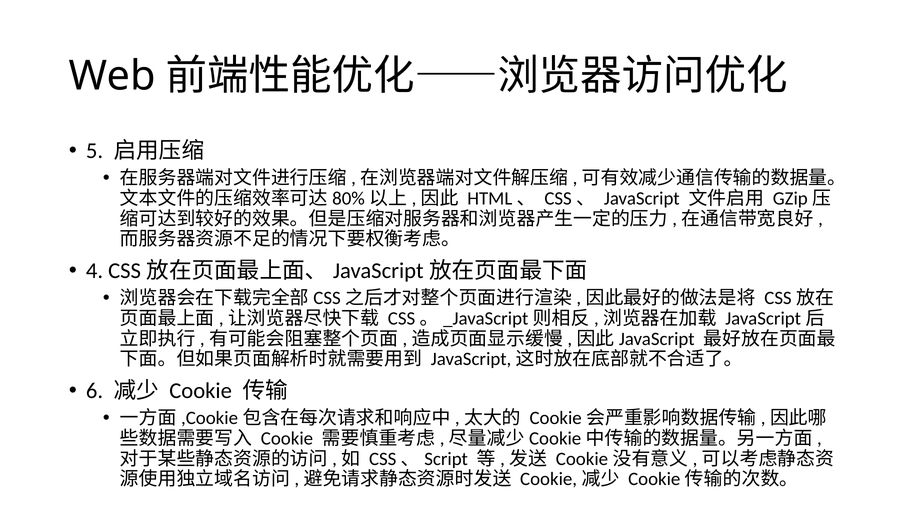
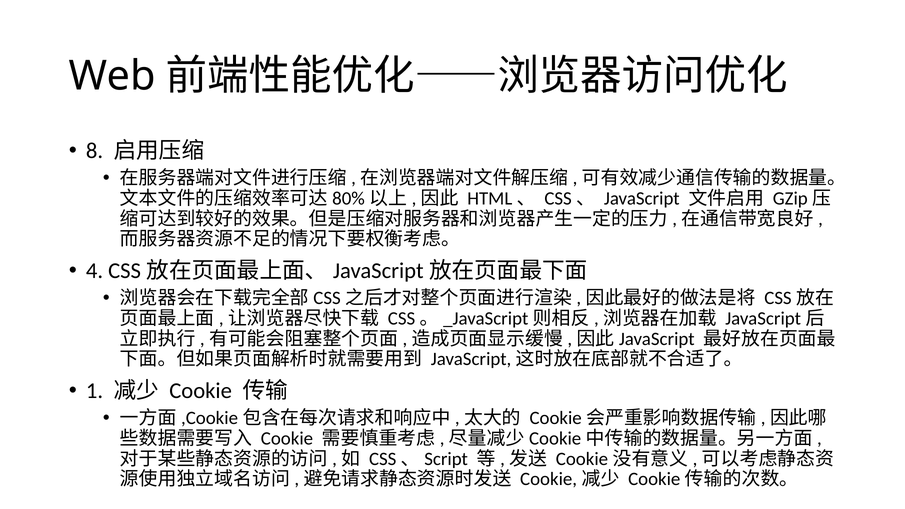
5: 5 -> 8
6: 6 -> 1
